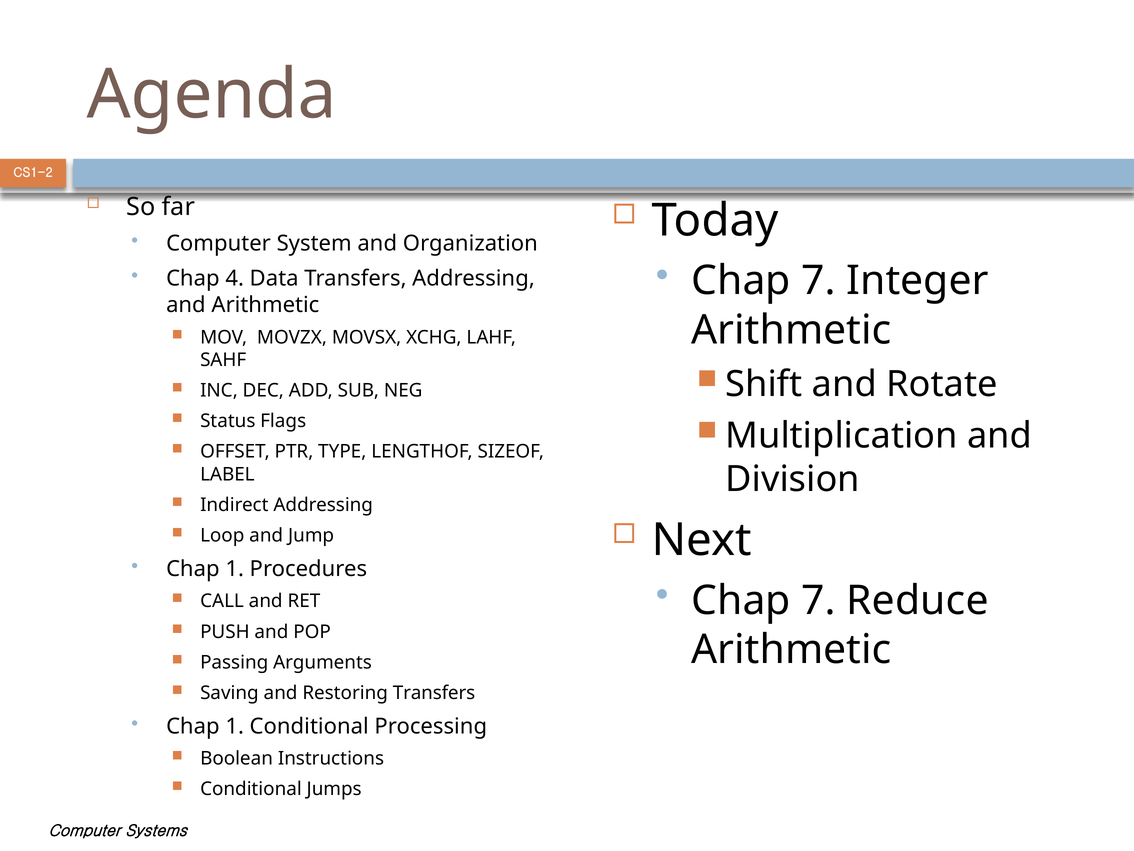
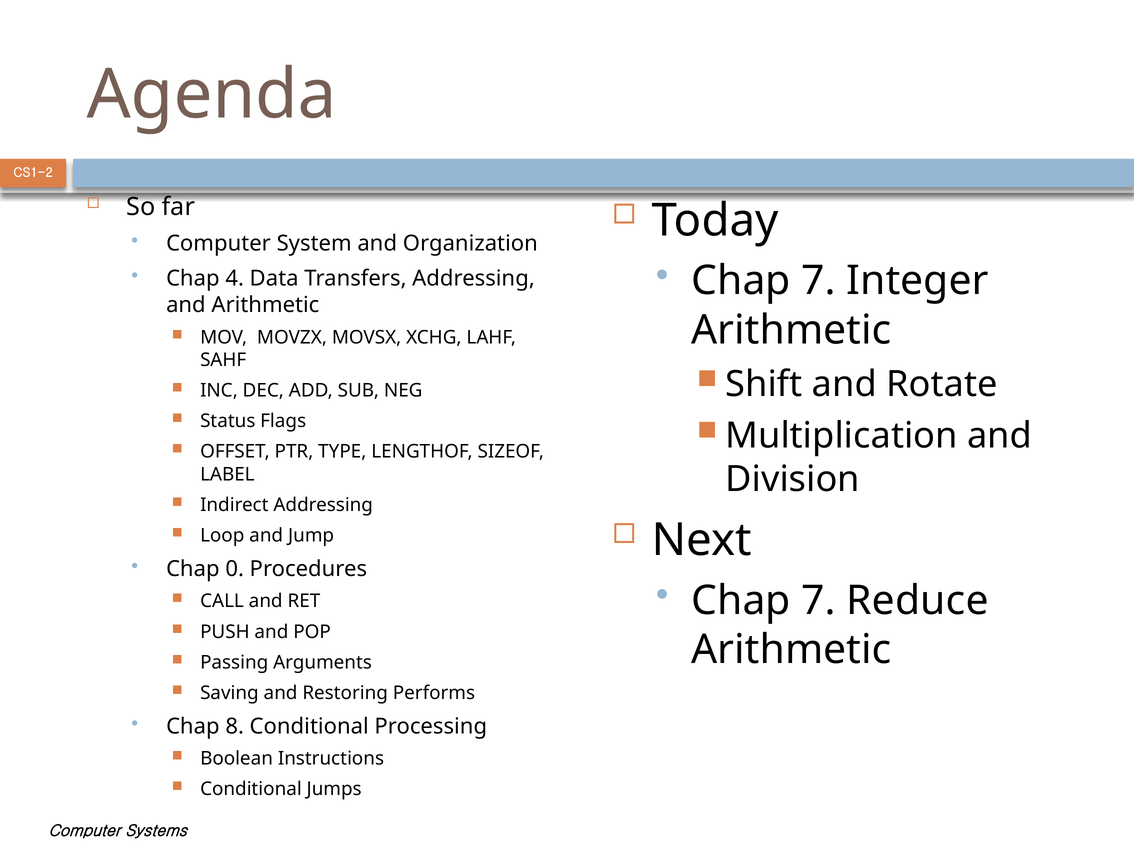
1 at (235, 569): 1 -> 0
Restoring Transfers: Transfers -> Performs
1 at (235, 726): 1 -> 8
